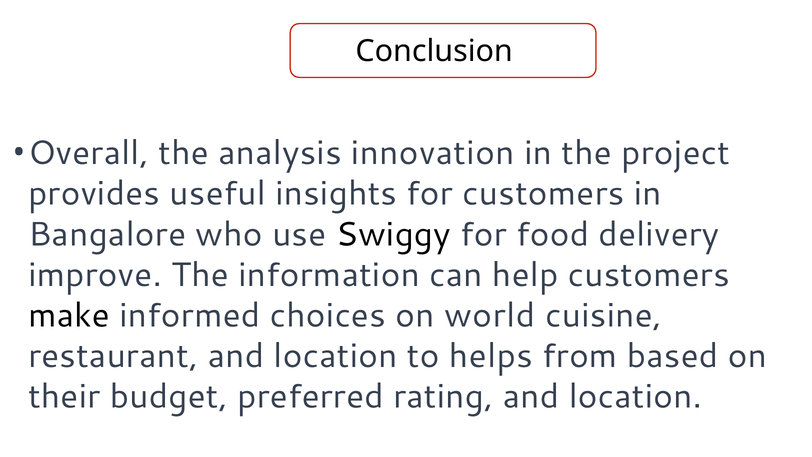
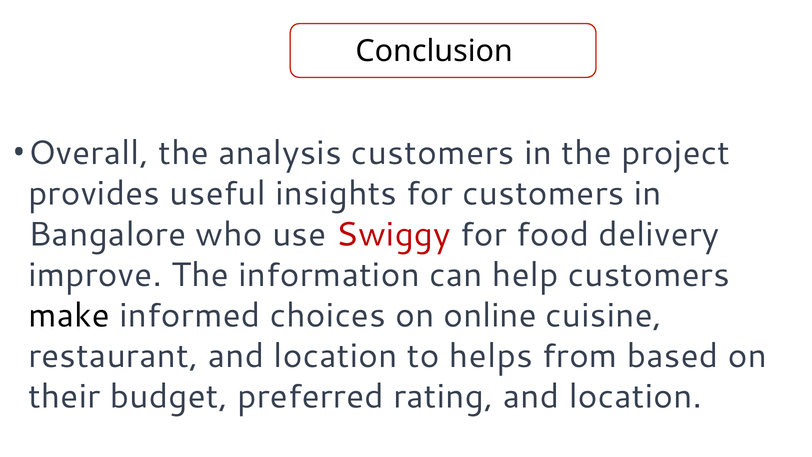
analysis innovation: innovation -> customers
Swiggy colour: black -> red
world: world -> online
